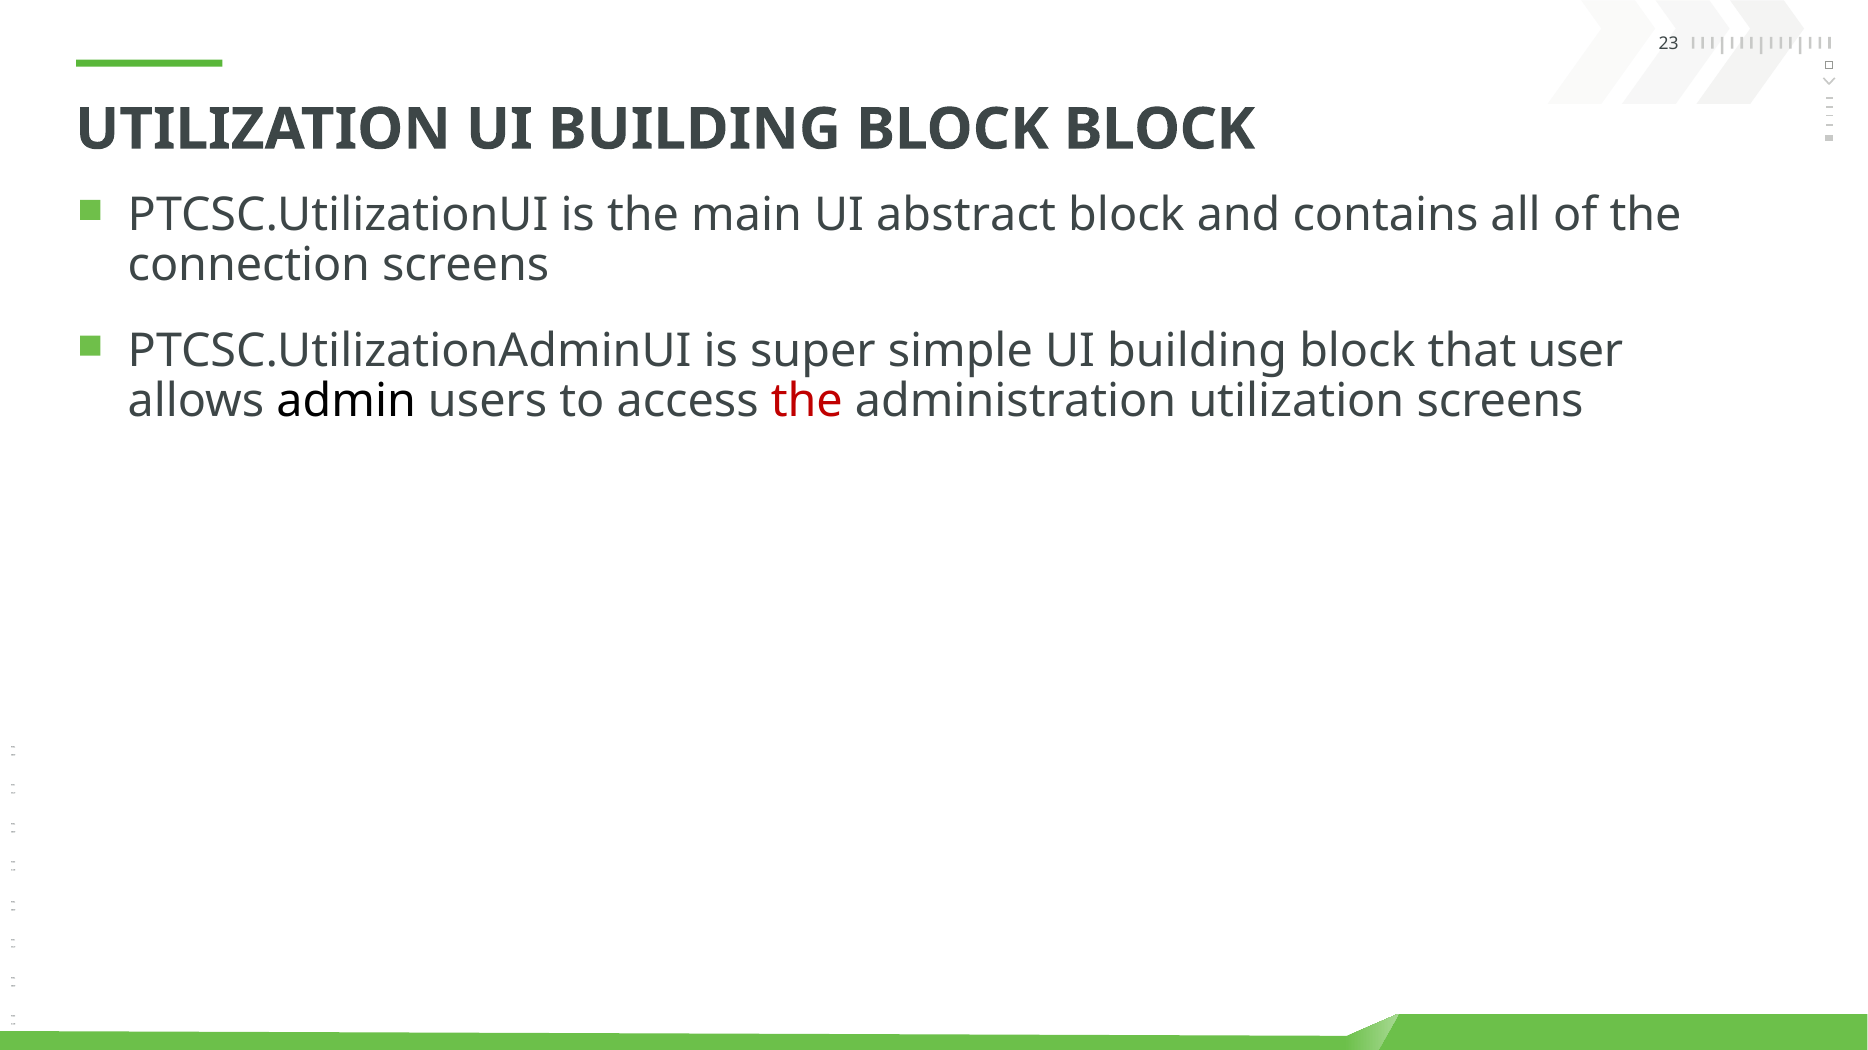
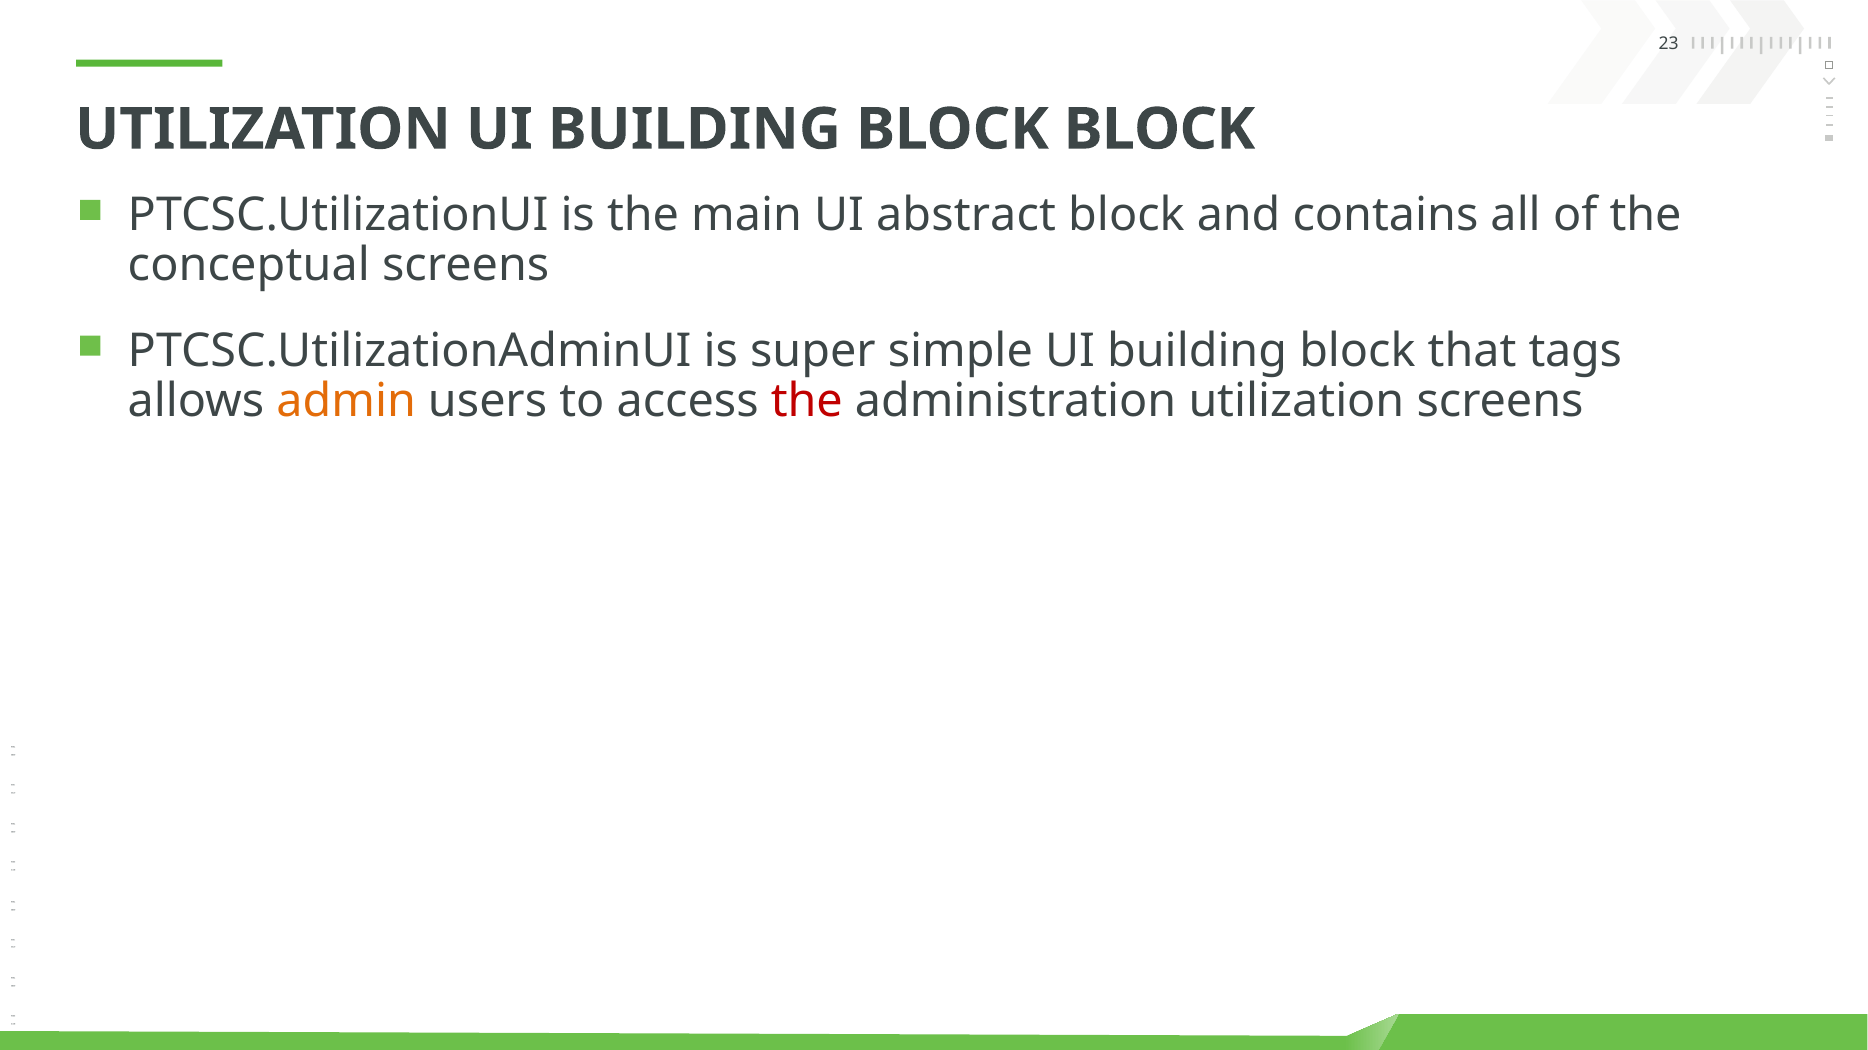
connection: connection -> conceptual
user: user -> tags
admin colour: black -> orange
